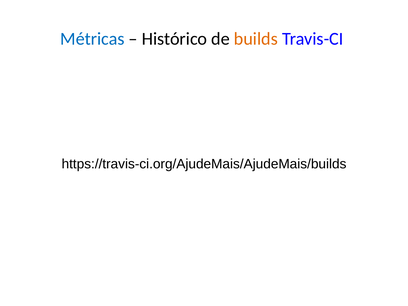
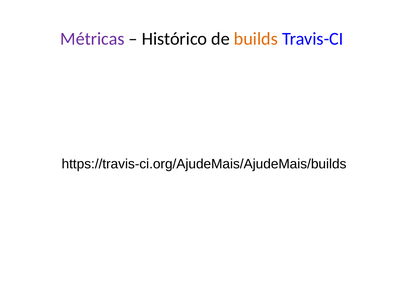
Métricas colour: blue -> purple
